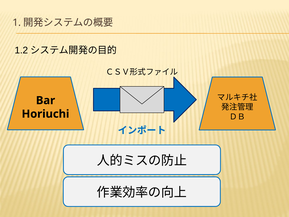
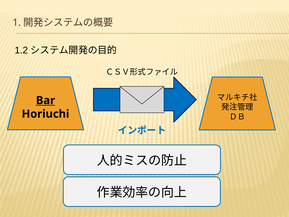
Bar underline: none -> present
